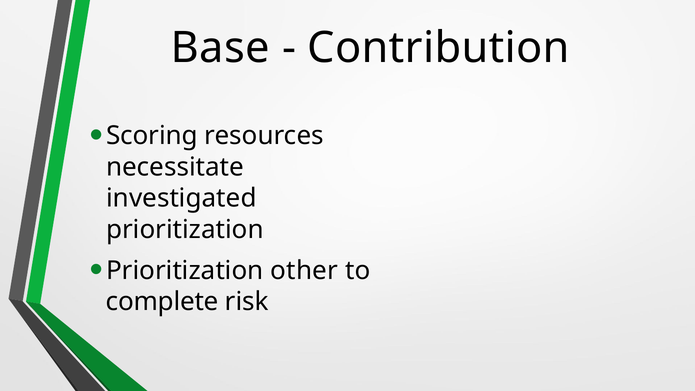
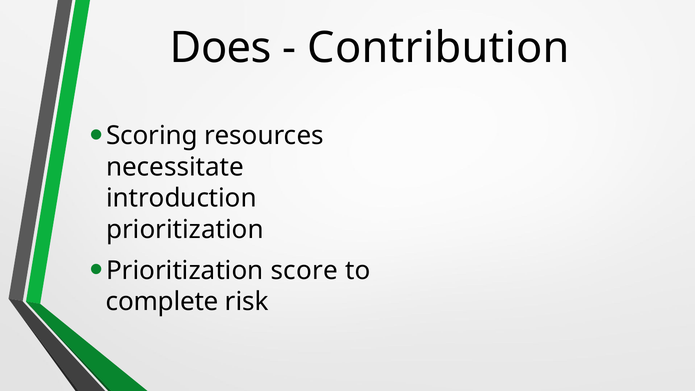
Base: Base -> Does
investigated: investigated -> introduction
other: other -> score
